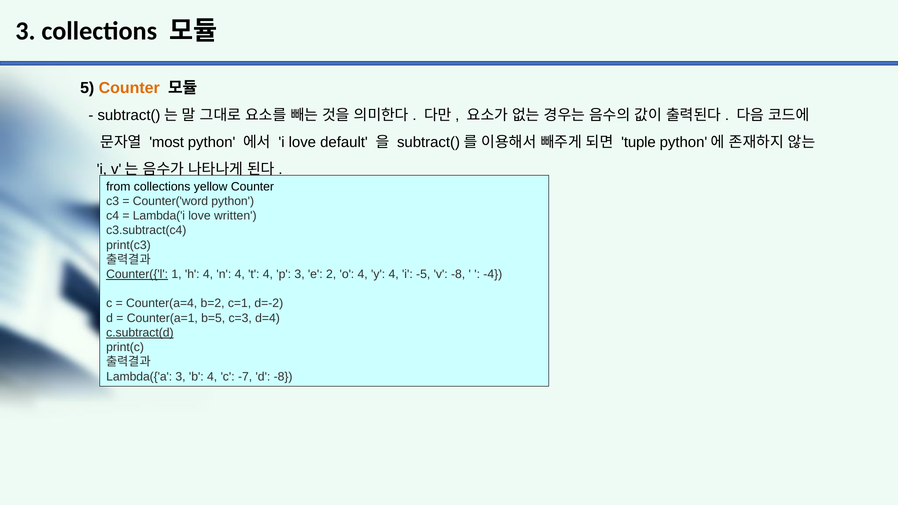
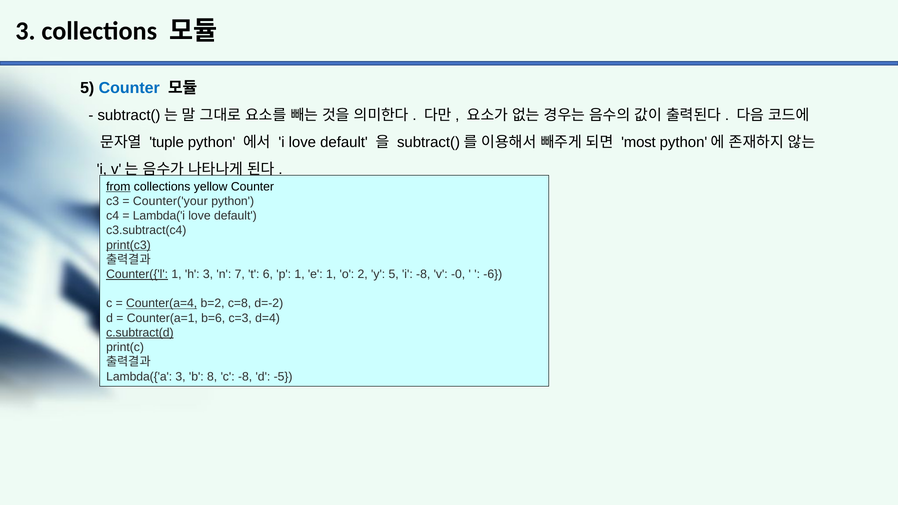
Counter at (129, 88) colour: orange -> blue
most: most -> tuple
tuple: tuple -> most
from underline: none -> present
Counter('word: Counter('word -> Counter('your
written at (235, 216): written -> default
print(c3 underline: none -> present
h 4: 4 -> 3
n 4: 4 -> 7
t 4: 4 -> 6
p 3: 3 -> 1
e 2: 2 -> 1
o 4: 4 -> 2
y 4: 4 -> 5
i -5: -5 -> -8
v -8: -8 -> -0
-4: -4 -> -6
Counter(a=4 underline: none -> present
c=1: c=1 -> c=8
b=5: b=5 -> b=6
b 4: 4 -> 8
c -7: -7 -> -8
d -8: -8 -> -5
